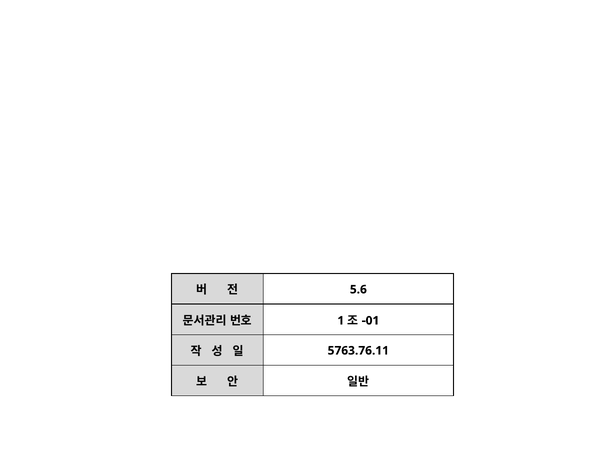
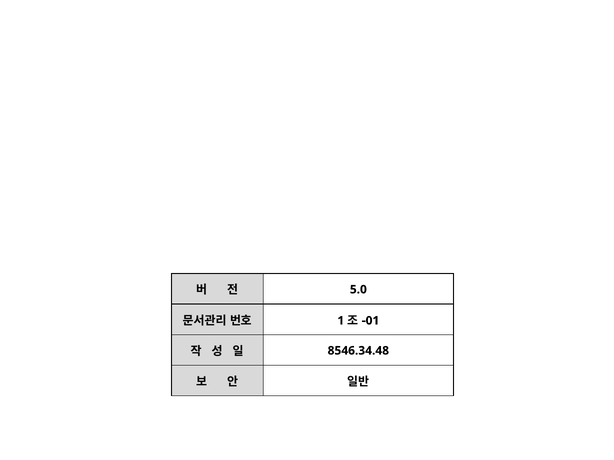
5.6: 5.6 -> 5.0
5763.76.11: 5763.76.11 -> 8546.34.48
